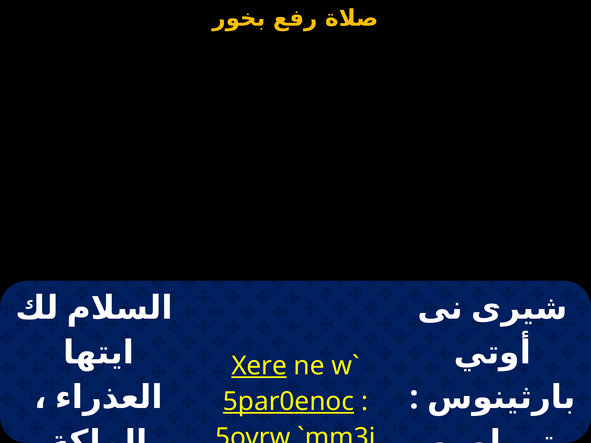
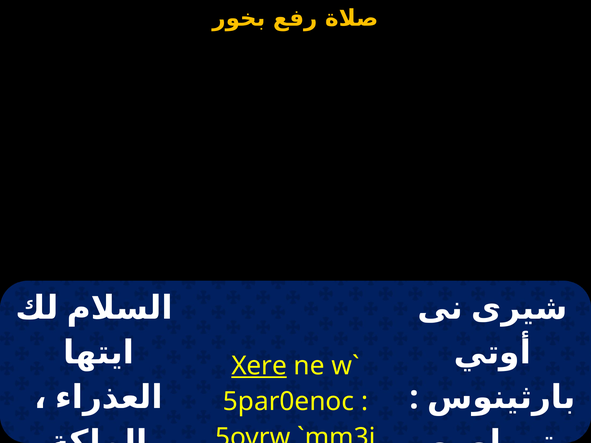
5par0enoc underline: present -> none
